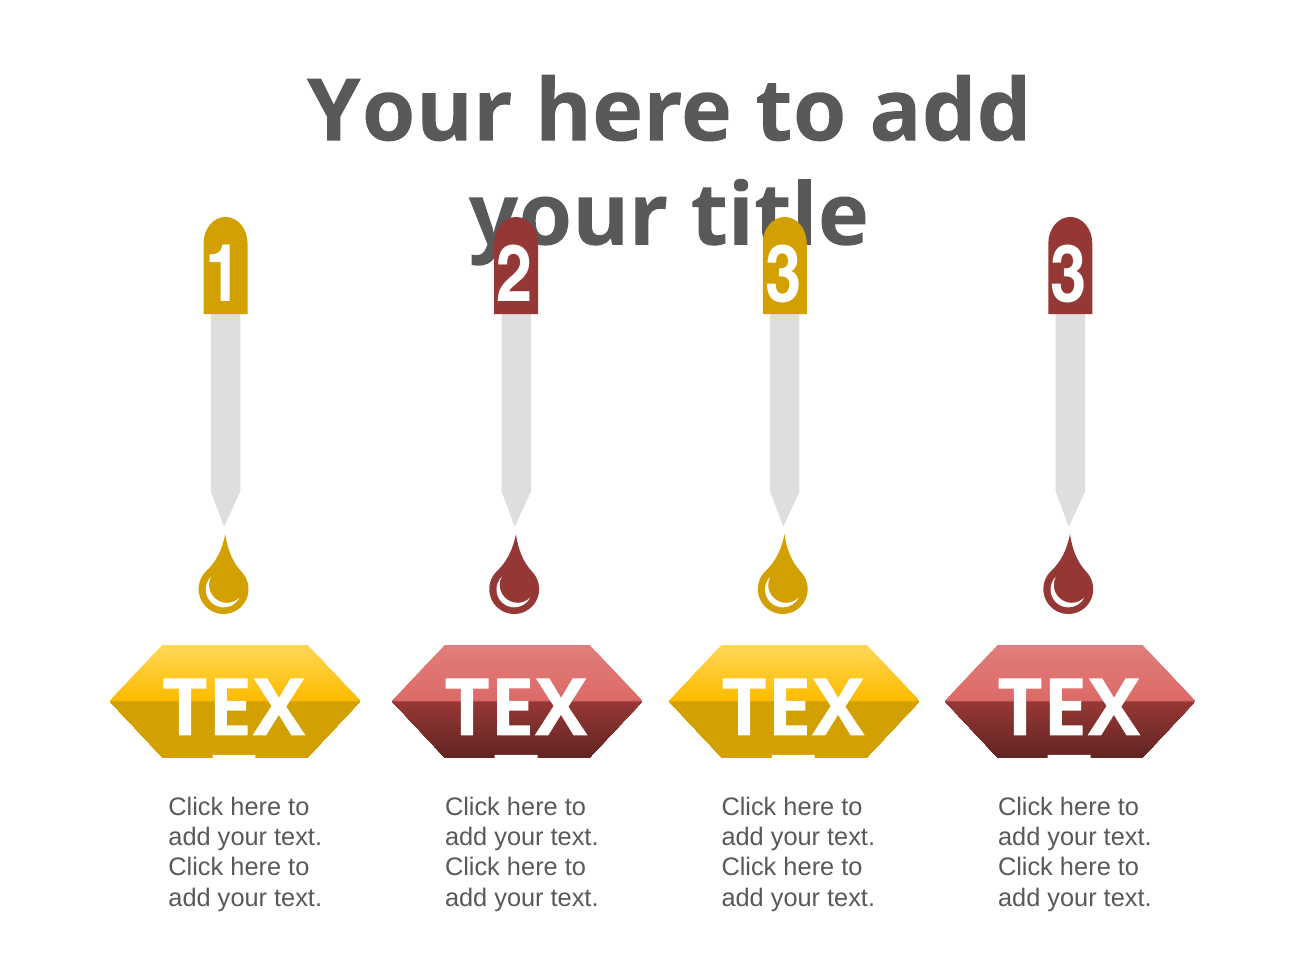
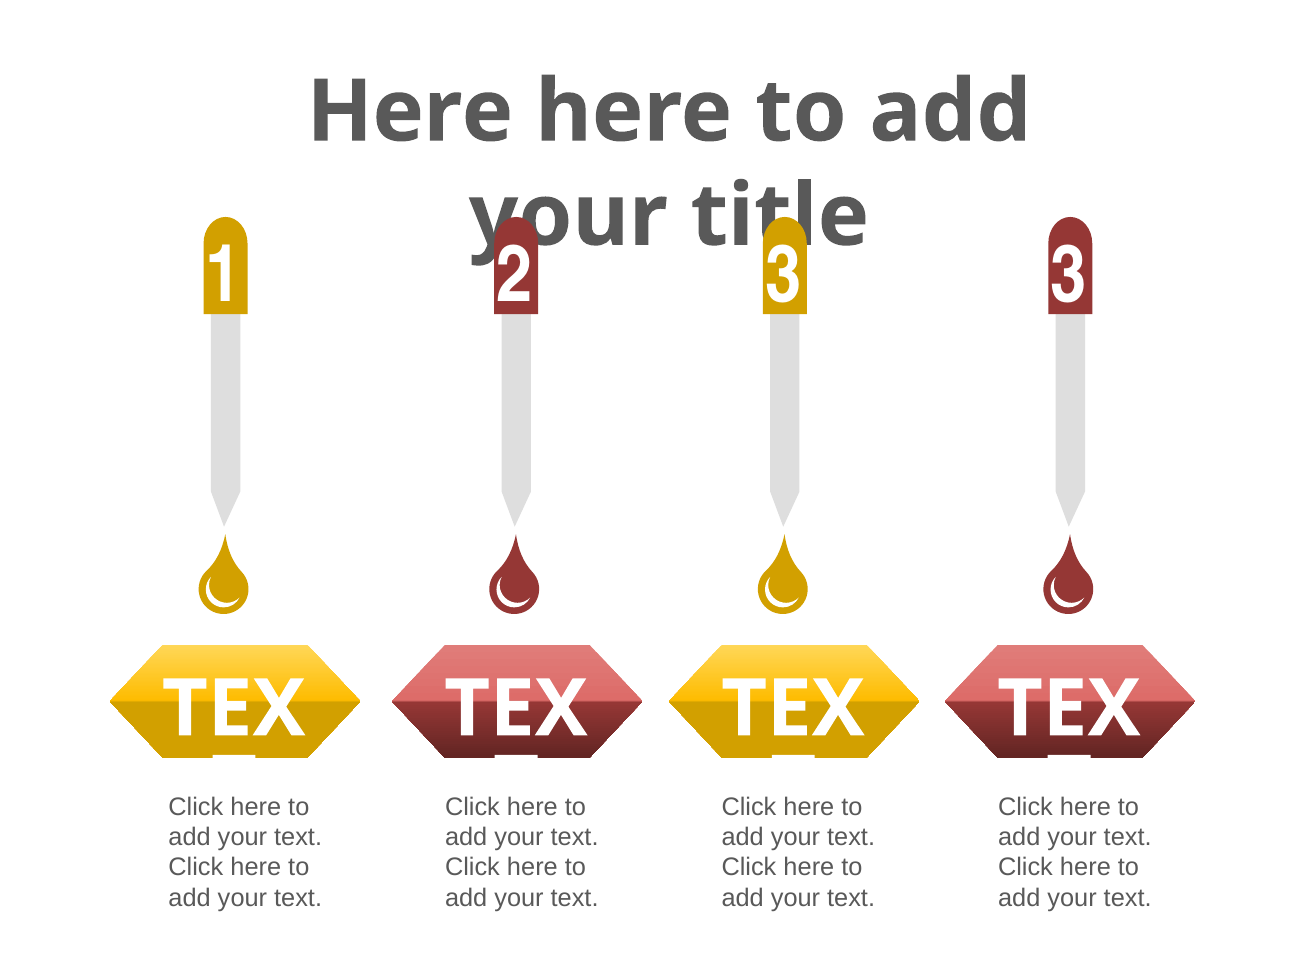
Your at (409, 112): Your -> Here
